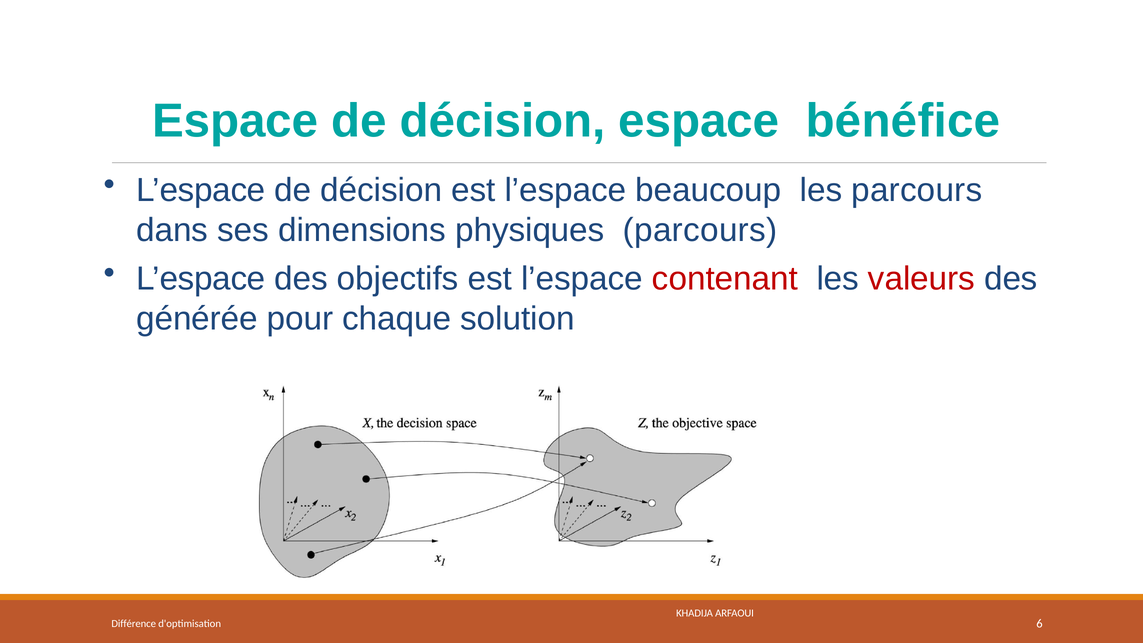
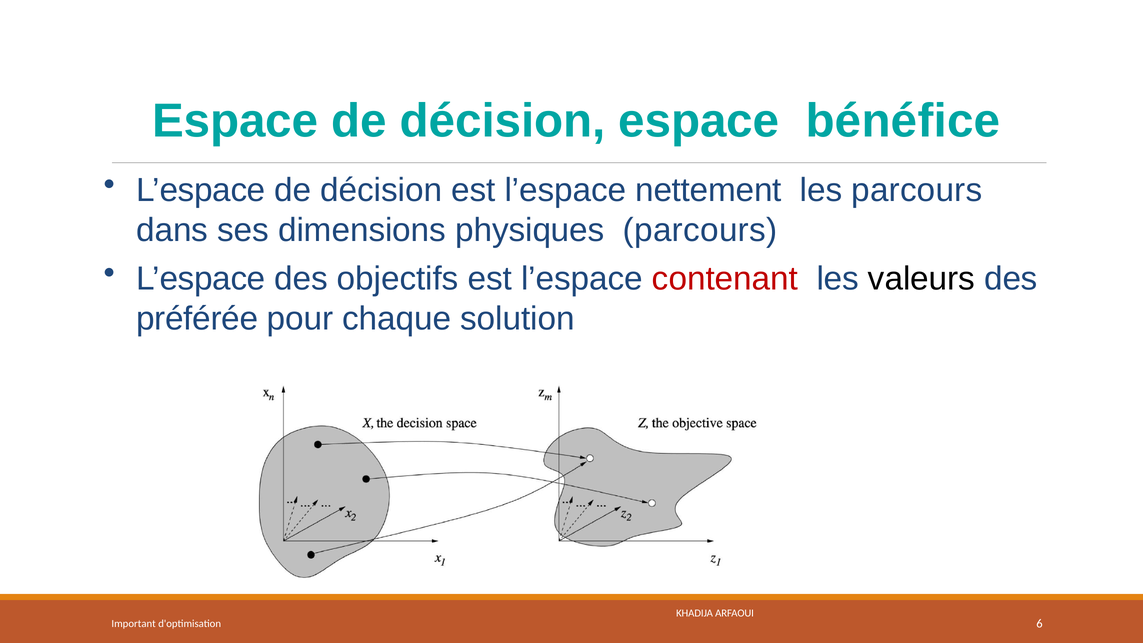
beaucoup: beaucoup -> nettement
valeurs colour: red -> black
générée: générée -> préférée
Différence: Différence -> Important
